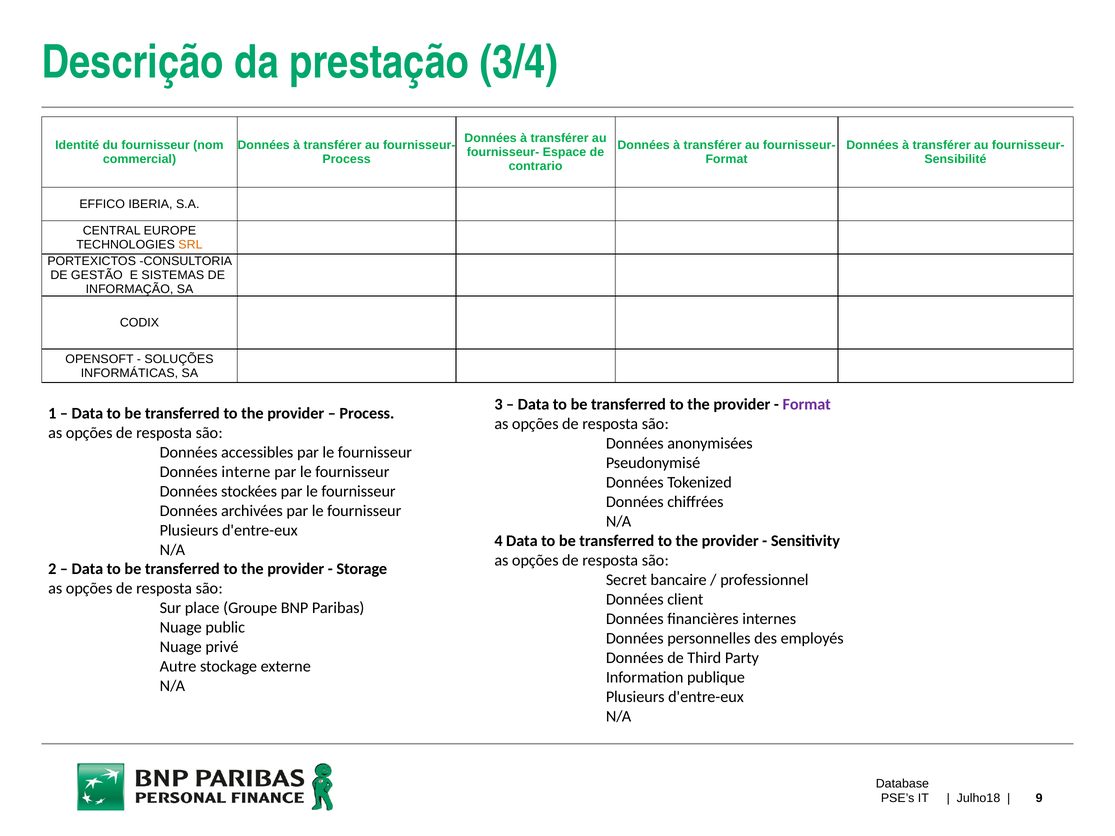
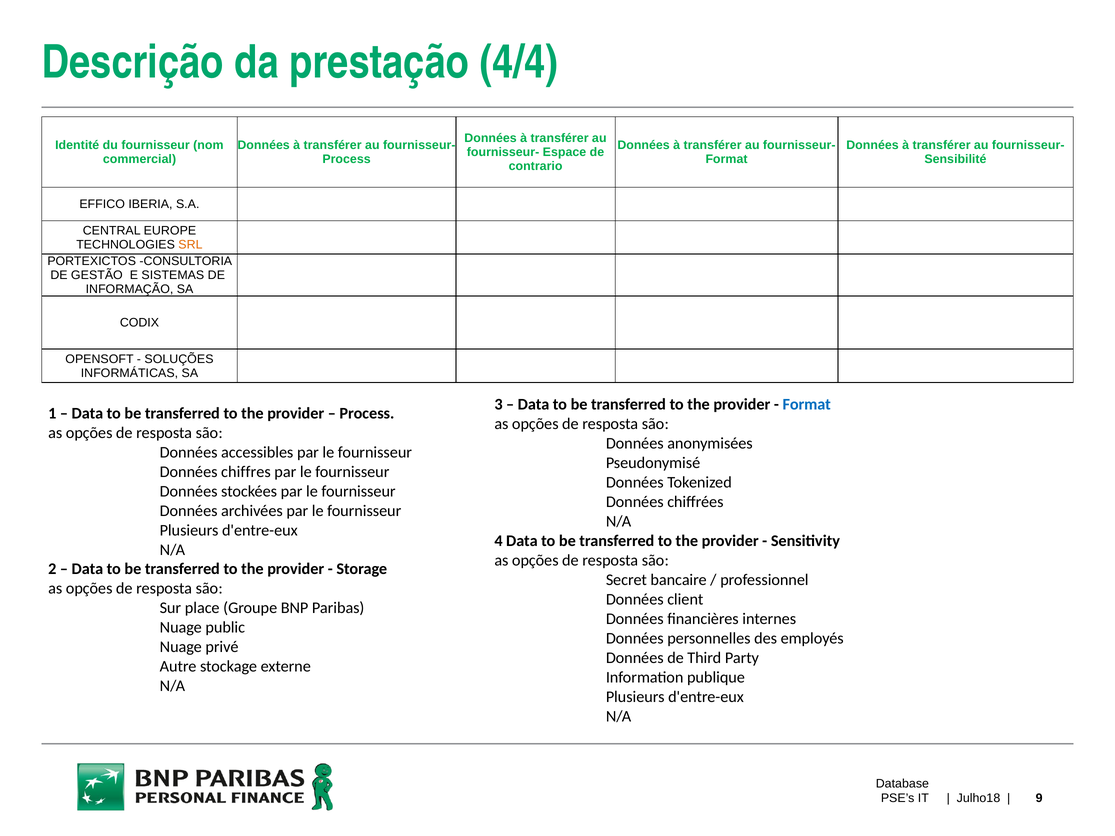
3/4: 3/4 -> 4/4
Format at (807, 405) colour: purple -> blue
interne: interne -> chiffres
